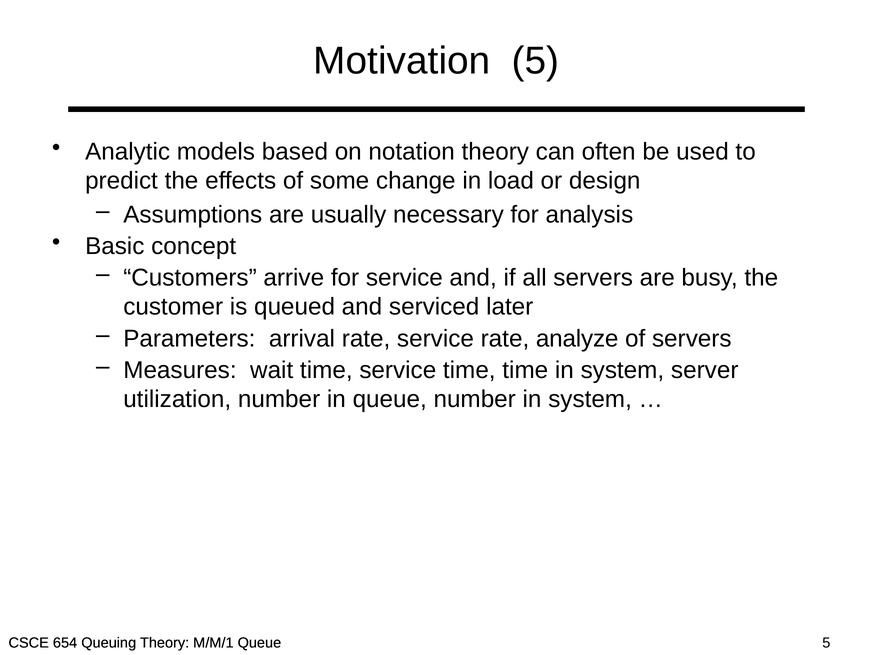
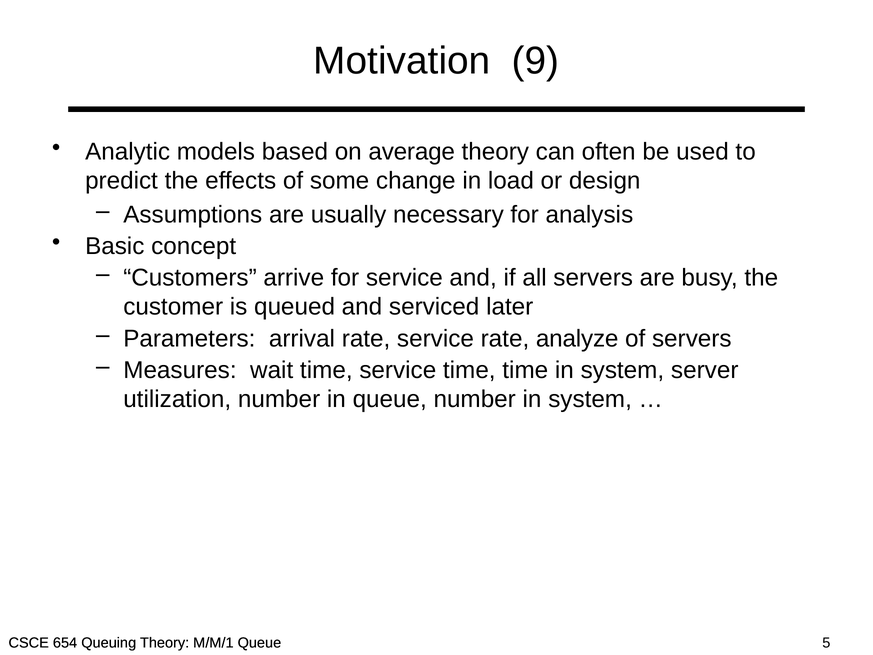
Motivation 5: 5 -> 9
notation: notation -> average
